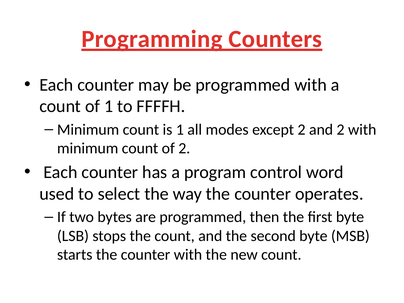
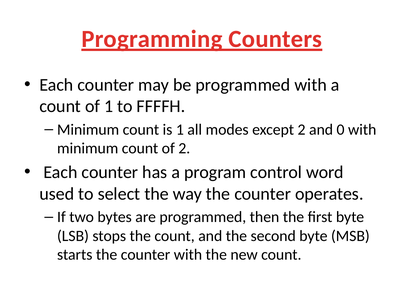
and 2: 2 -> 0
